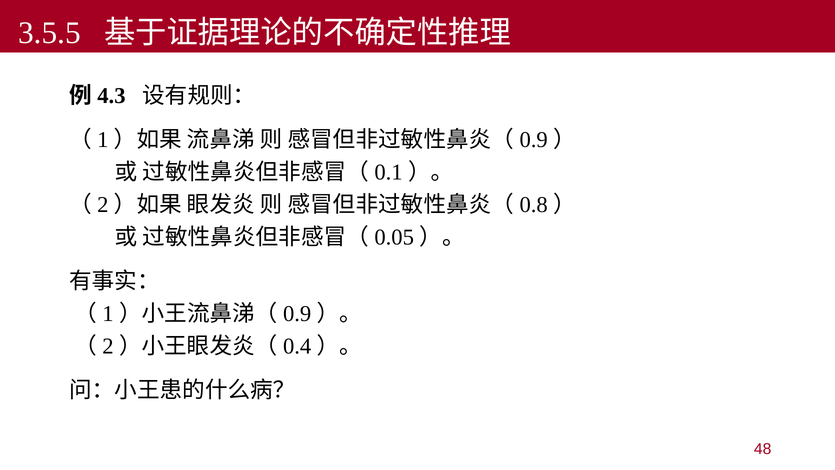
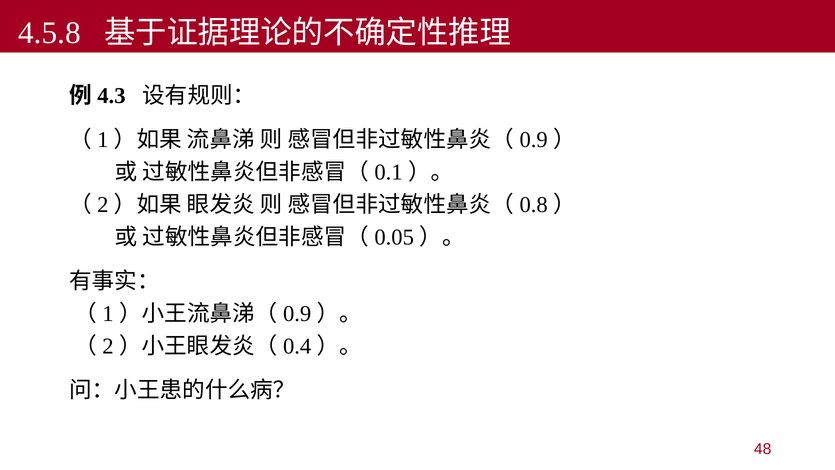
3.5.5: 3.5.5 -> 4.5.8
